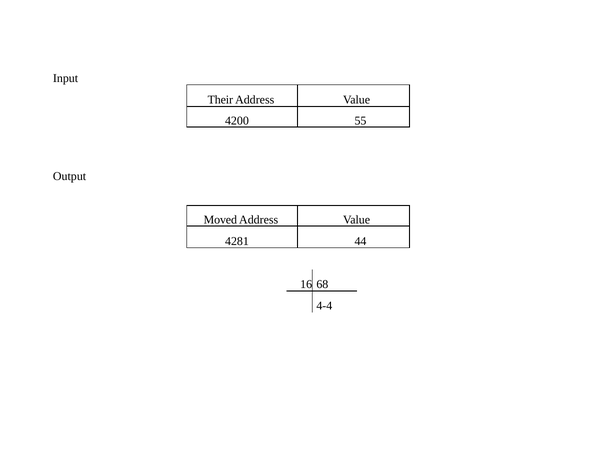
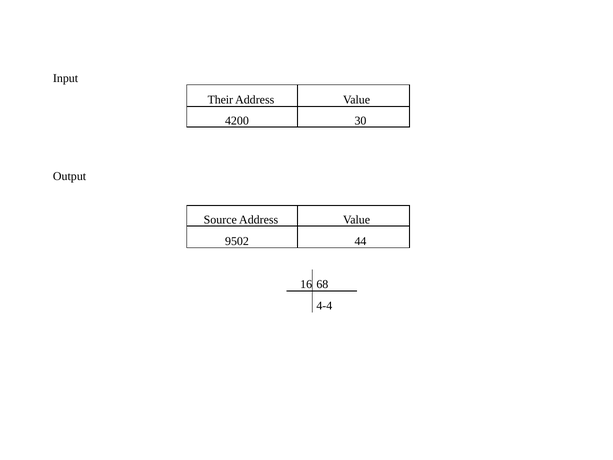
55: 55 -> 30
Moved: Moved -> Source
4281: 4281 -> 9502
